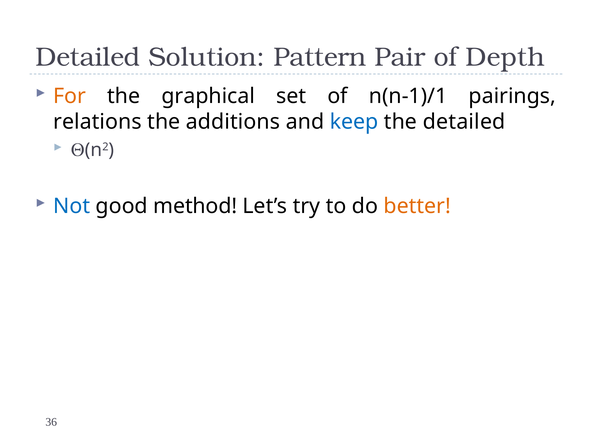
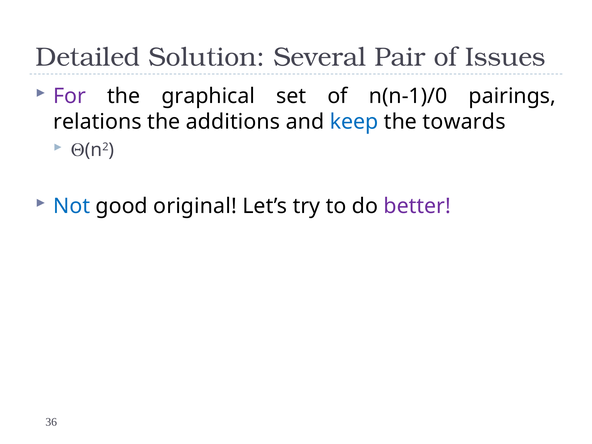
Pattern: Pattern -> Several
Depth: Depth -> Issues
For colour: orange -> purple
n(n-1)/1: n(n-1)/1 -> n(n-1)/0
the detailed: detailed -> towards
method: method -> original
better colour: orange -> purple
